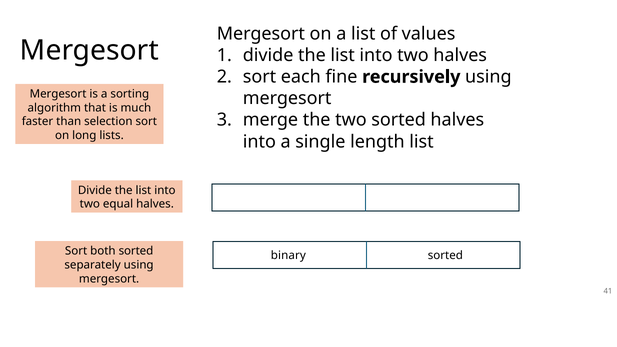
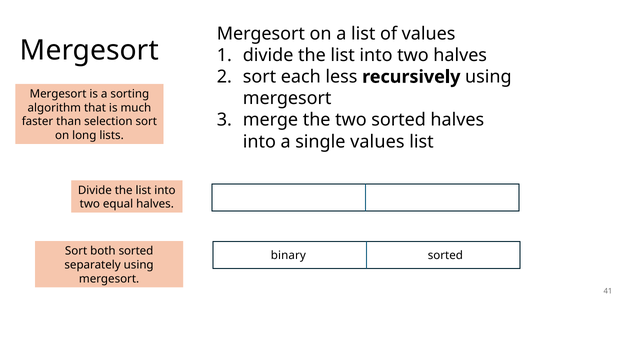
fine: fine -> less
single length: length -> values
